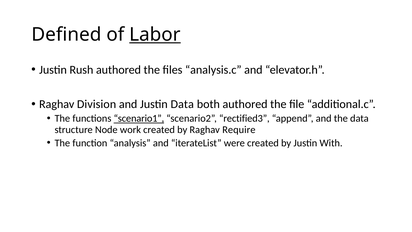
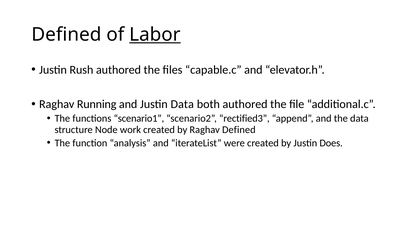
analysis.c: analysis.c -> capable.c
Division: Division -> Running
scenario1 underline: present -> none
Raghav Require: Require -> Defined
With: With -> Does
